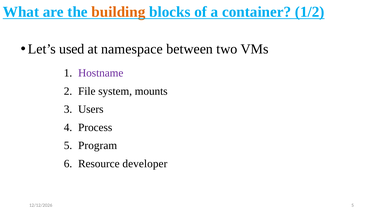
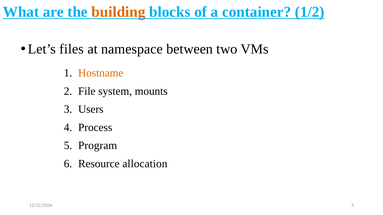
used: used -> files
Hostname colour: purple -> orange
developer: developer -> allocation
